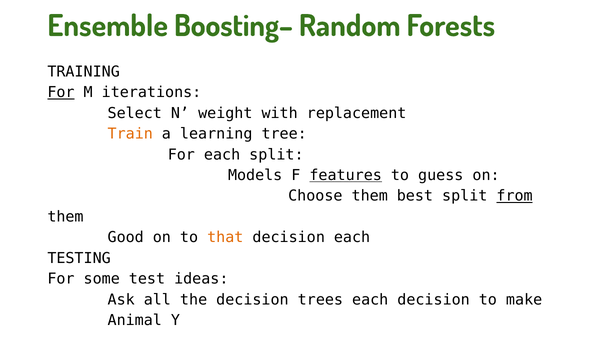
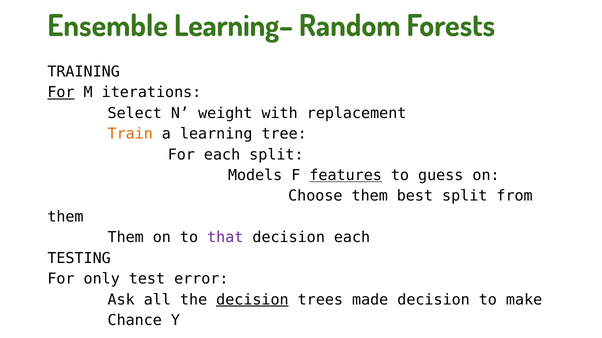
Boosting–: Boosting– -> Learning–
from underline: present -> none
Good at (126, 238): Good -> Them
that colour: orange -> purple
some: some -> only
ideas: ideas -> error
decision at (252, 300) underline: none -> present
trees each: each -> made
Animal: Animal -> Chance
